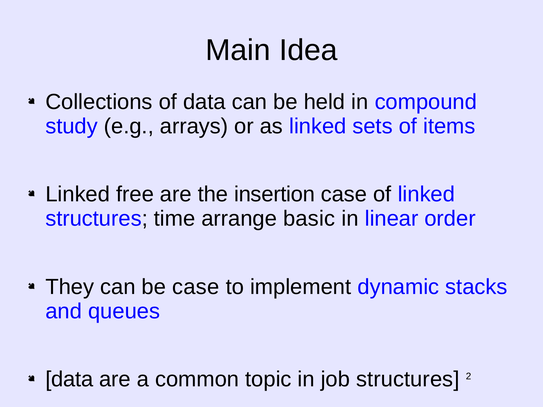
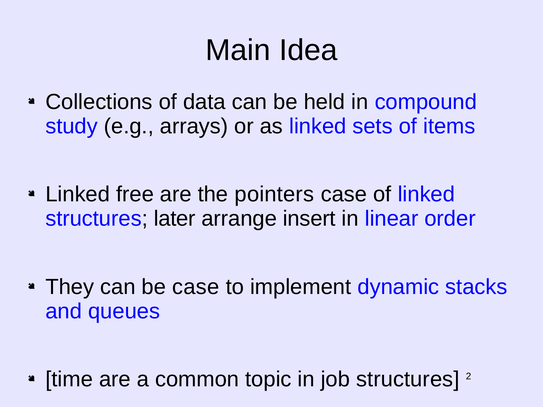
insertion: insertion -> pointers
time: time -> later
basic: basic -> insert
data at (69, 380): data -> time
